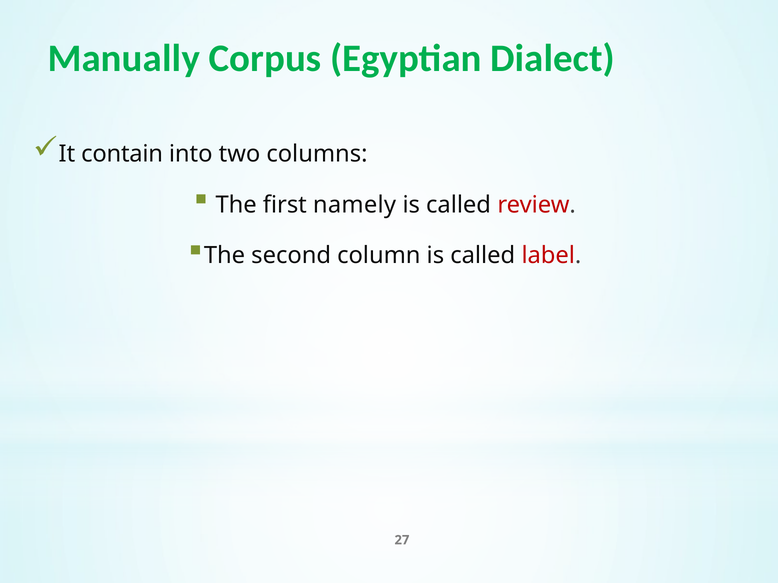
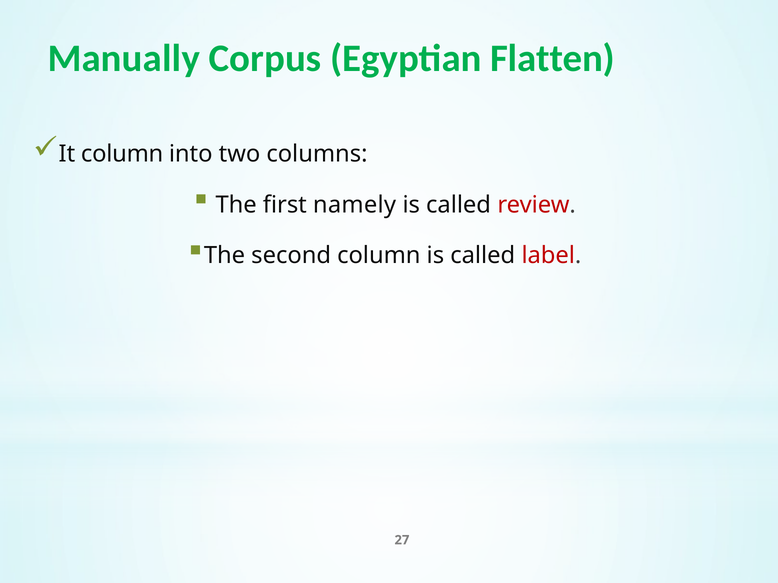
Dialect: Dialect -> Flatten
It contain: contain -> column
